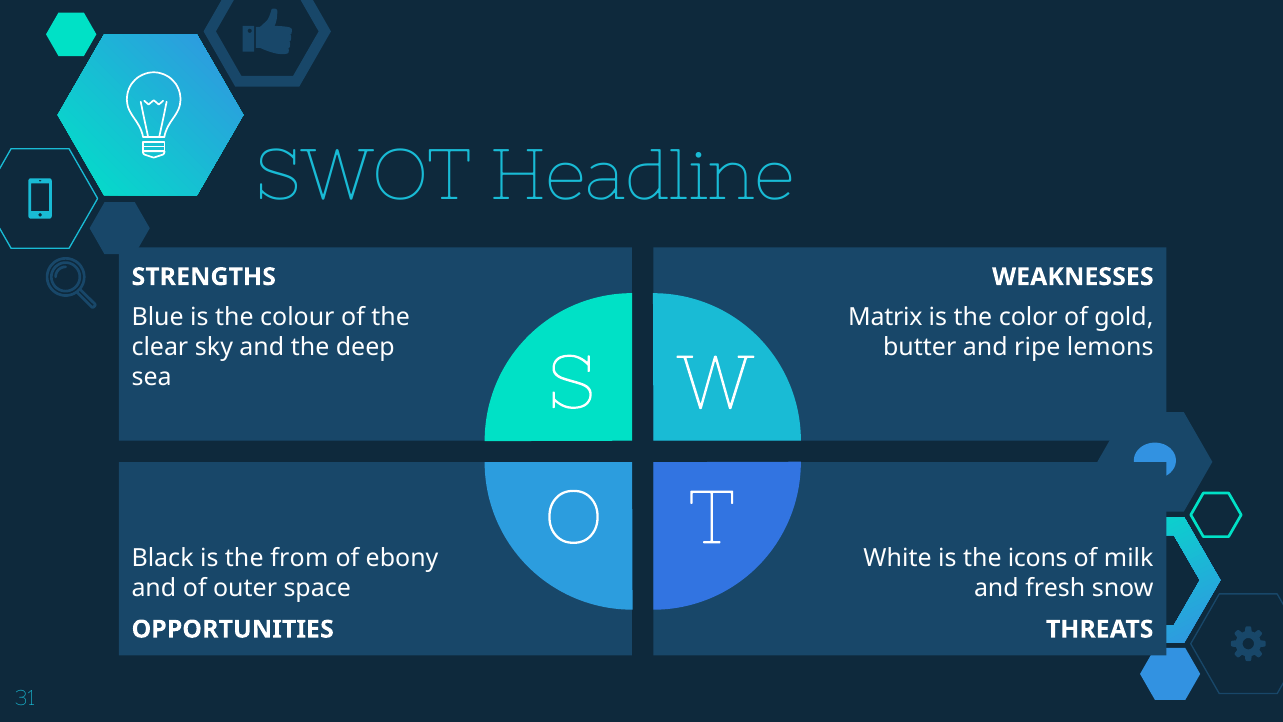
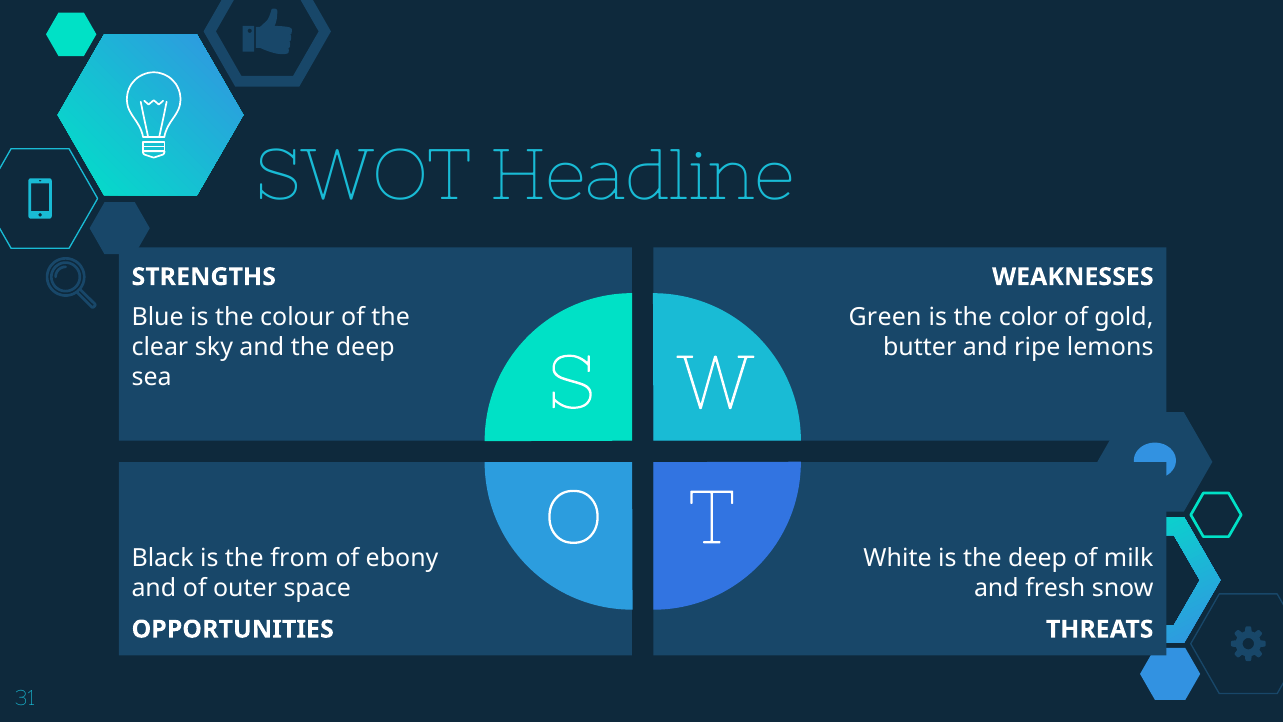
Matrix: Matrix -> Green
is the icons: icons -> deep
